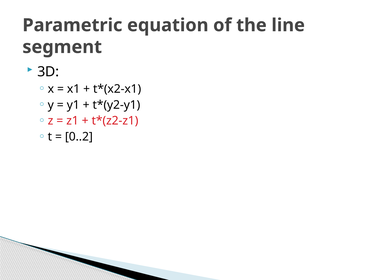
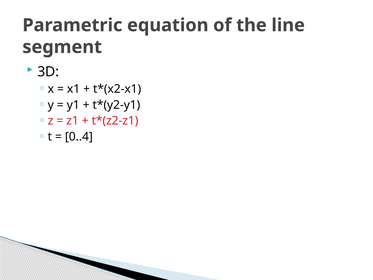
0..2: 0..2 -> 0..4
